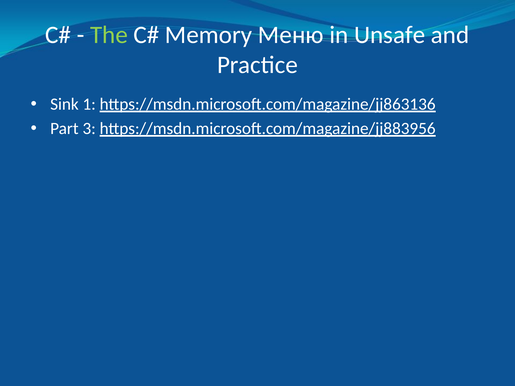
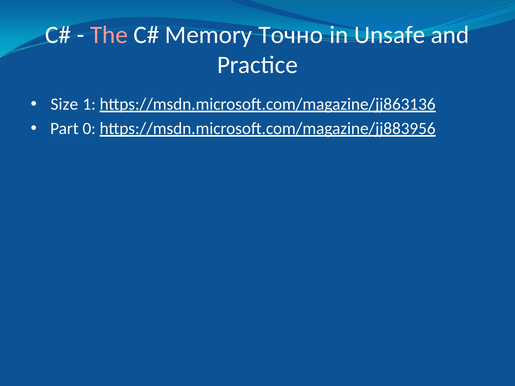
The colour: light green -> pink
Меню: Меню -> Точно
Sink: Sink -> Size
3: 3 -> 0
